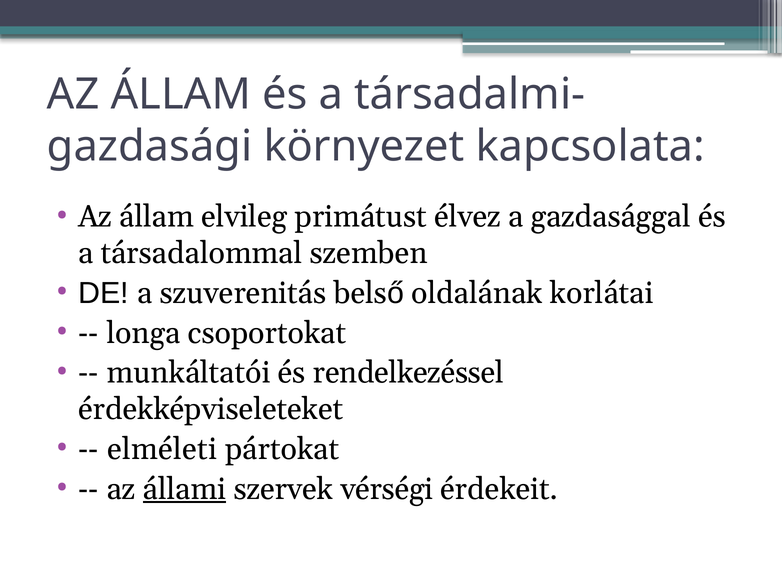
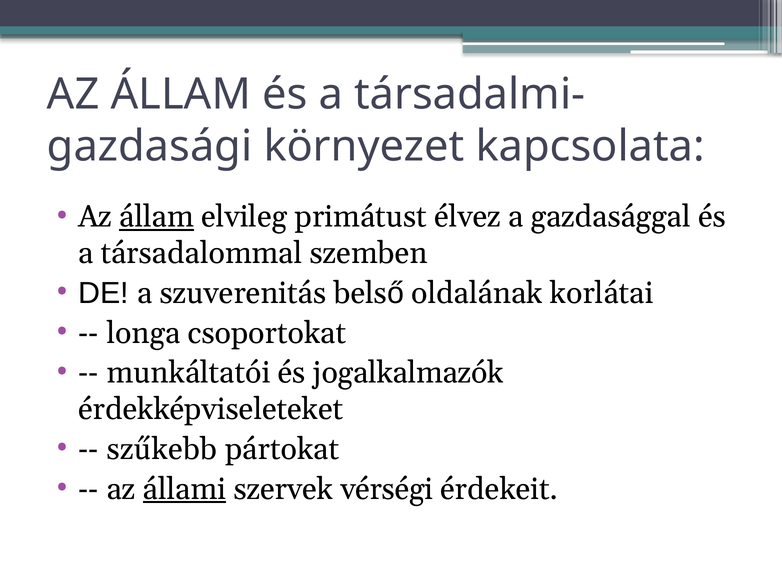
állam at (157, 217) underline: none -> present
rendelkezéssel: rendelkezéssel -> jogalkalmazók
elméleti: elméleti -> szűkebb
